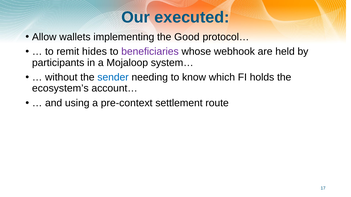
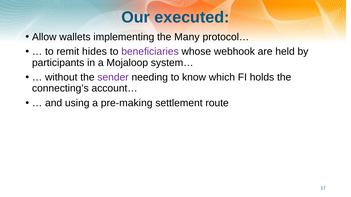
Good: Good -> Many
sender colour: blue -> purple
ecosystem’s: ecosystem’s -> connecting’s
pre-context: pre-context -> pre-making
